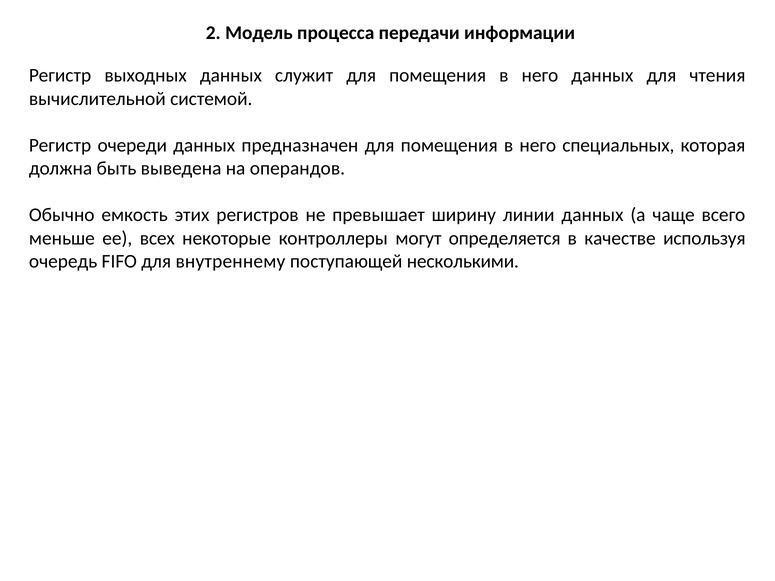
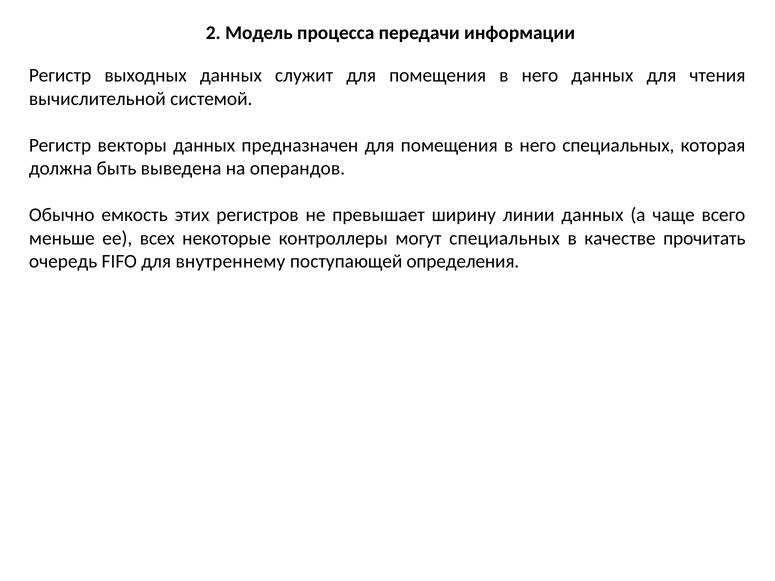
очереди: очереди -> векторы
могут определяется: определяется -> специальных
используя: используя -> прочитать
несколькими: несколькими -> определения
